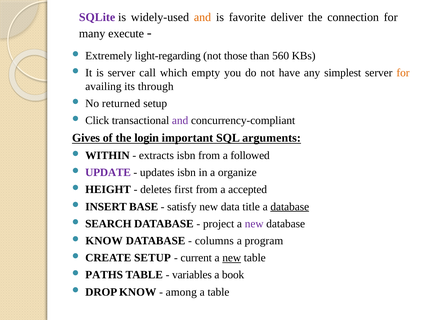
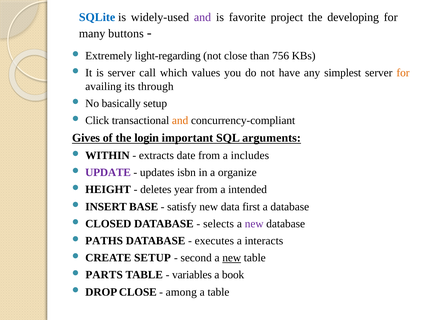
SQLite colour: purple -> blue
and at (203, 17) colour: orange -> purple
deliver: deliver -> project
connection: connection -> developing
execute: execute -> buttons
not those: those -> close
560: 560 -> 756
empty: empty -> values
returned: returned -> basically
and at (180, 121) colour: purple -> orange
extracts isbn: isbn -> date
followed: followed -> includes
first: first -> year
accepted: accepted -> intended
title: title -> first
database at (290, 207) underline: present -> none
SEARCH: SEARCH -> CLOSED
project: project -> selects
KNOW at (104, 241): KNOW -> PATHS
columns: columns -> executes
program: program -> interacts
current: current -> second
PATHS: PATHS -> PARTS
DROP KNOW: KNOW -> CLOSE
